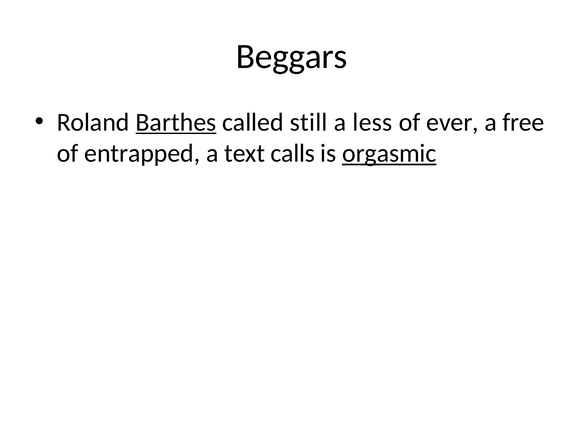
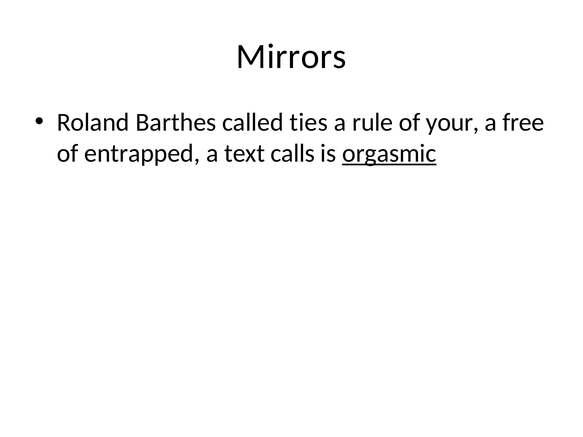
Beggars: Beggars -> Mirrors
Barthes underline: present -> none
still: still -> ties
less: less -> rule
ever: ever -> your
